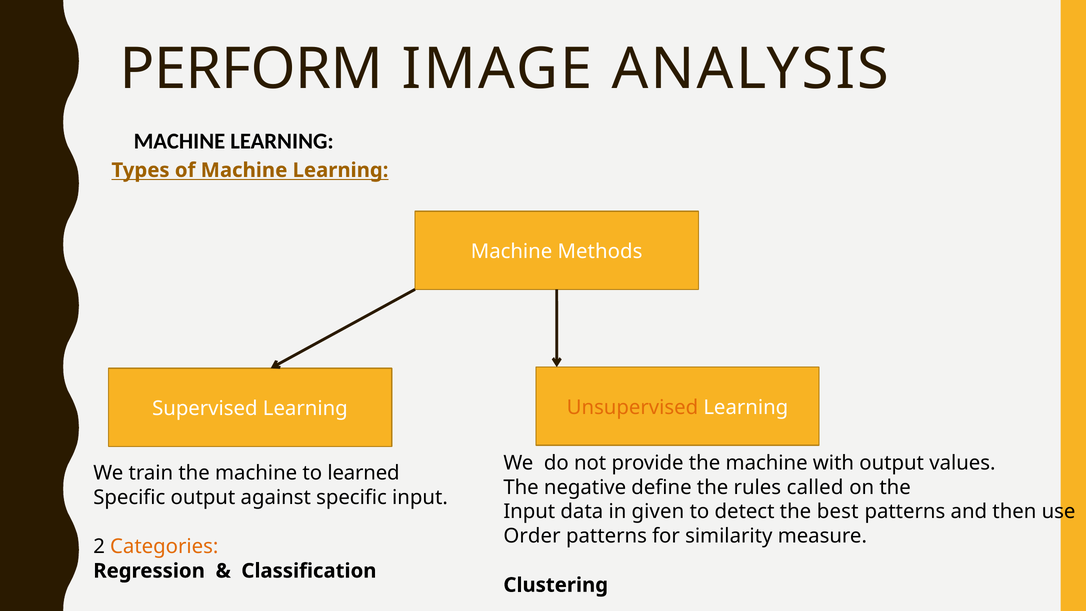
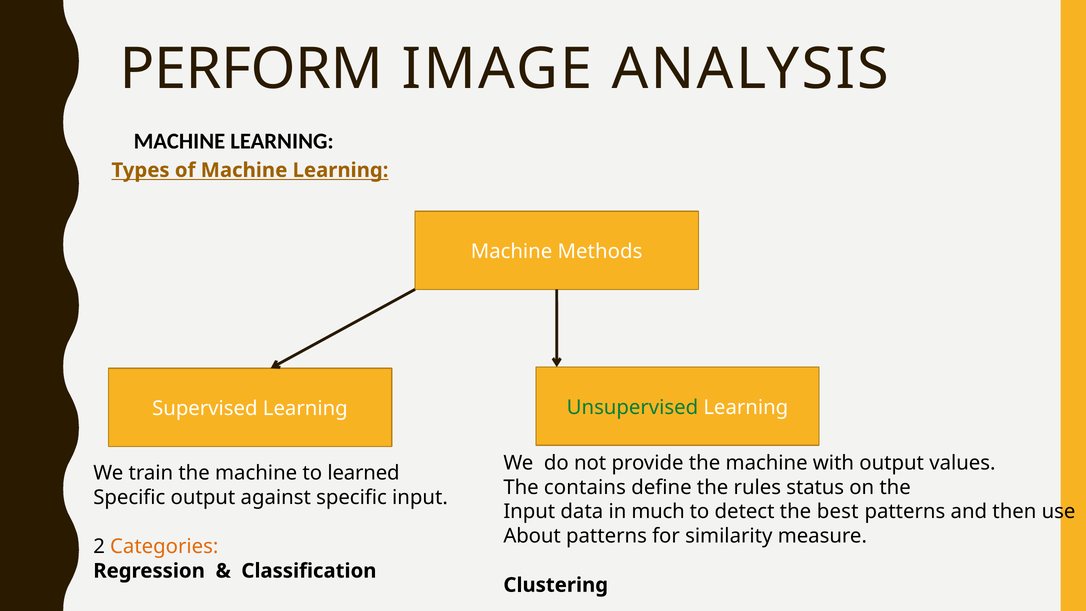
Unsupervised colour: orange -> green
negative: negative -> contains
called: called -> status
given: given -> much
Order: Order -> About
